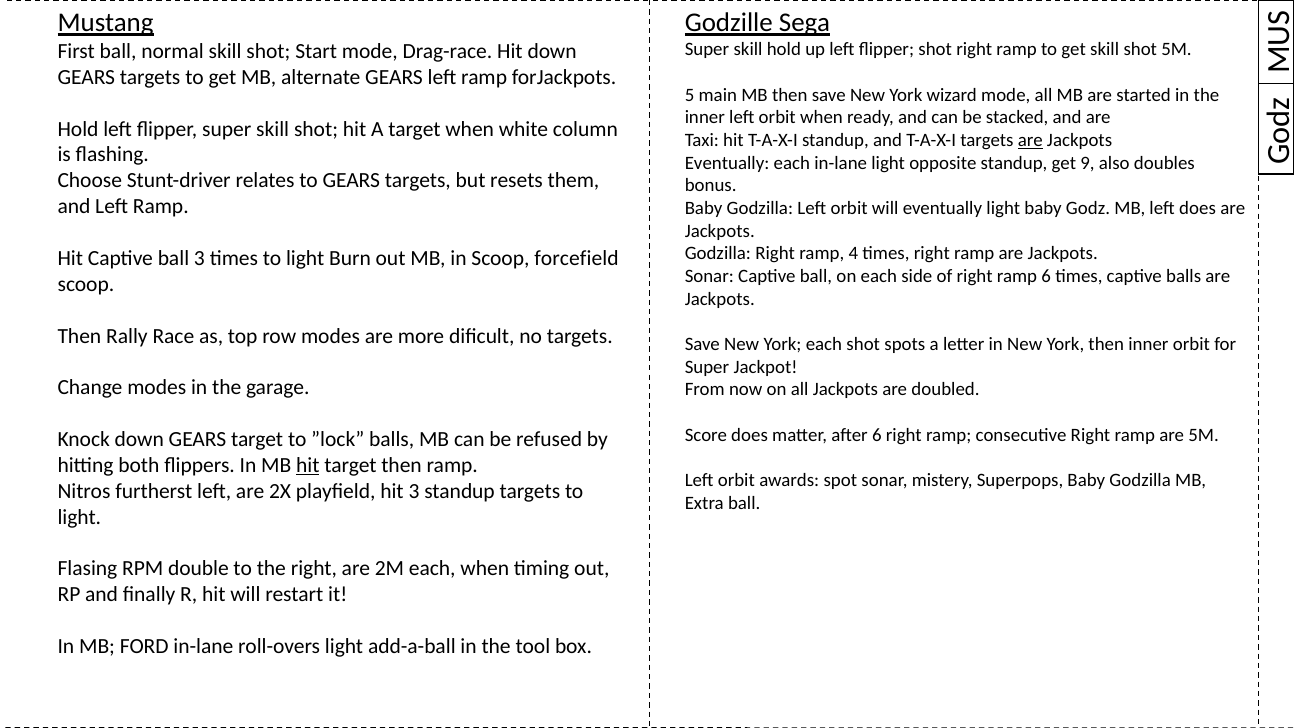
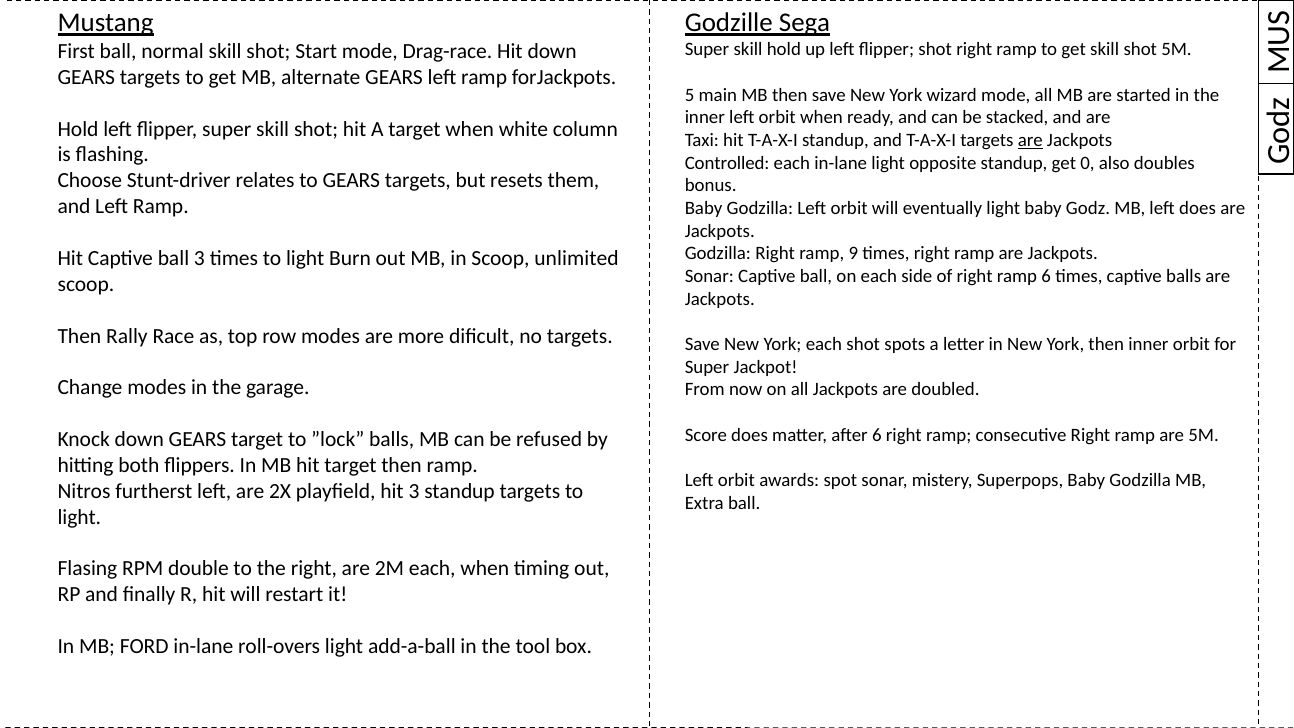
Eventually at (727, 163): Eventually -> Controlled
9: 9 -> 0
4: 4 -> 9
forcefield: forcefield -> unlimited
hit at (308, 465) underline: present -> none
